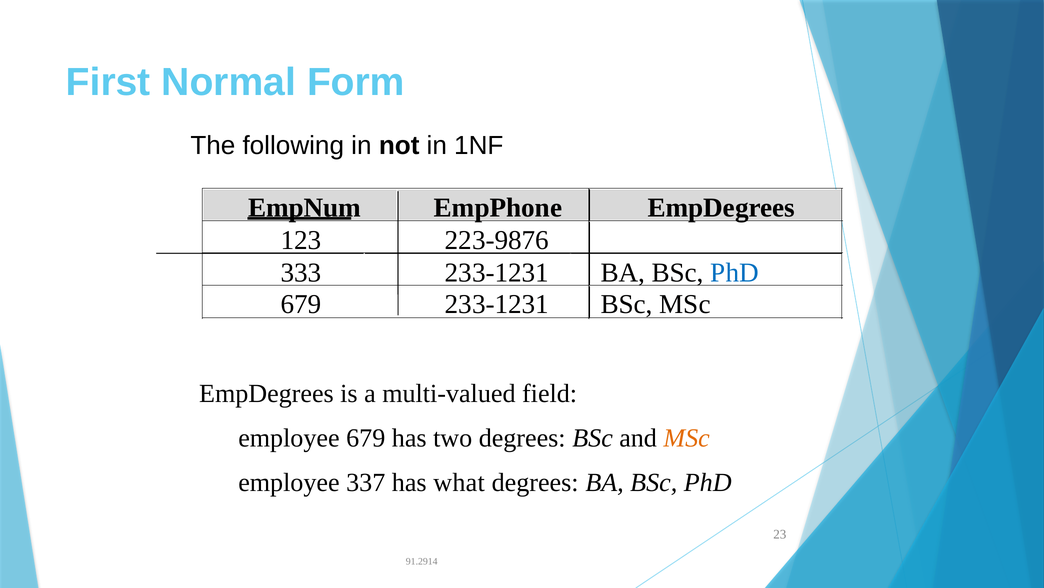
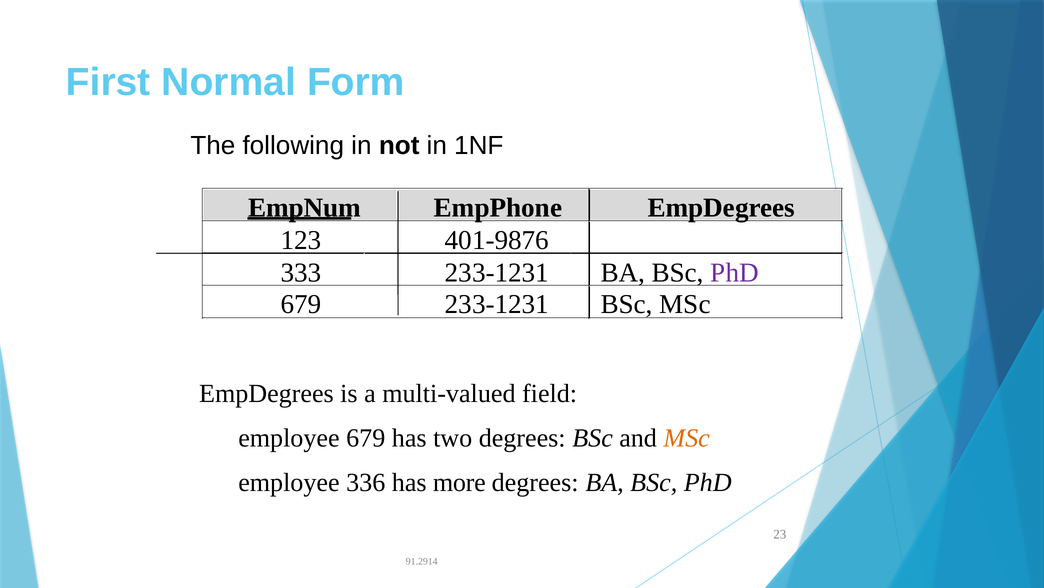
223-9876: 223-9876 -> 401-9876
PhD at (735, 272) colour: blue -> purple
337: 337 -> 336
what: what -> more
